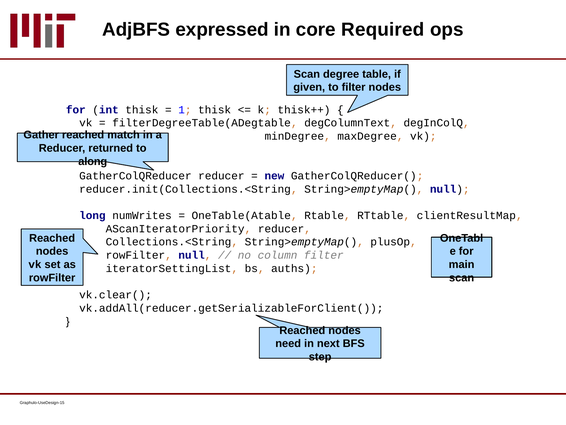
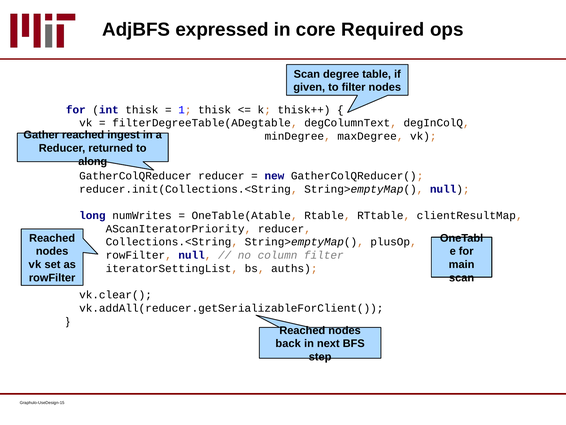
match: match -> ingest
need: need -> back
